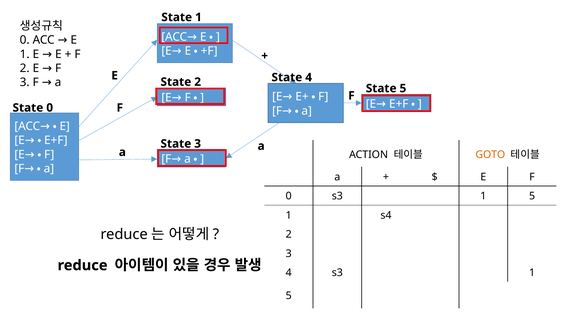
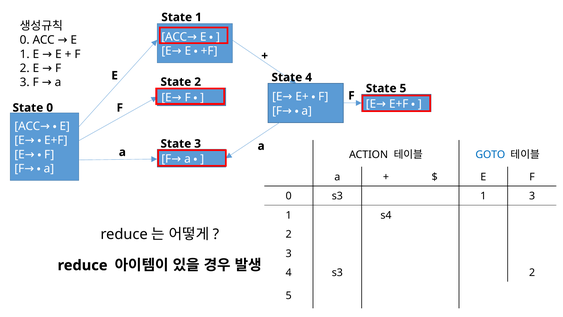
GOTO colour: orange -> blue
0 s3 1 5: 5 -> 3
4 s3 1: 1 -> 2
